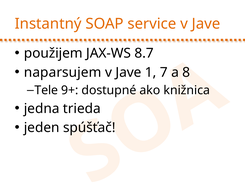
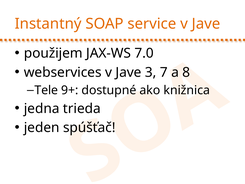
8.7: 8.7 -> 7.0
naparsujem: naparsujem -> webservices
1: 1 -> 3
